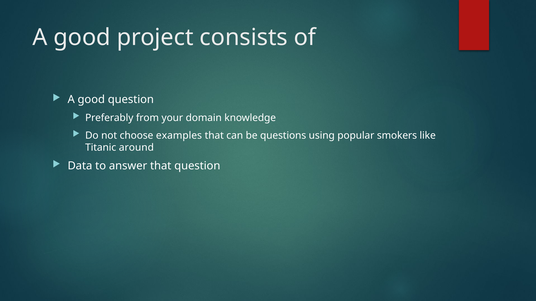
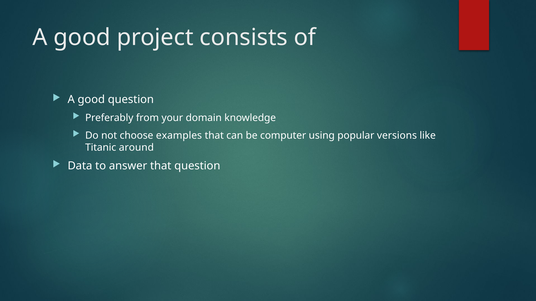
questions: questions -> computer
smokers: smokers -> versions
